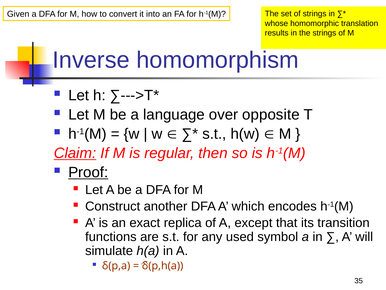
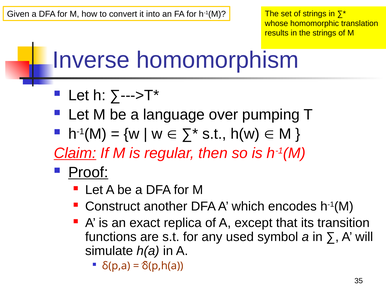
opposite: opposite -> pumping
